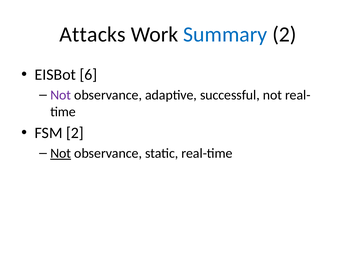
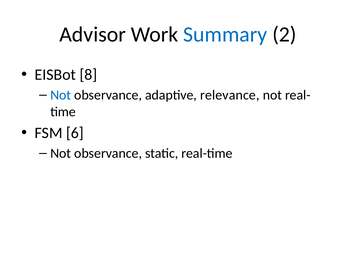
Attacks: Attacks -> Advisor
6: 6 -> 8
Not at (61, 95) colour: purple -> blue
successful: successful -> relevance
FSM 2: 2 -> 6
Not at (61, 153) underline: present -> none
